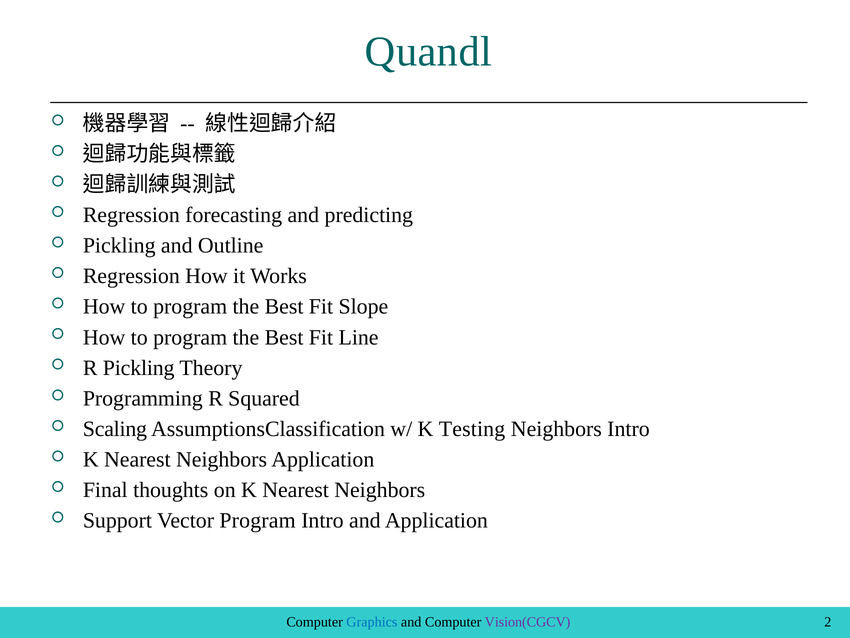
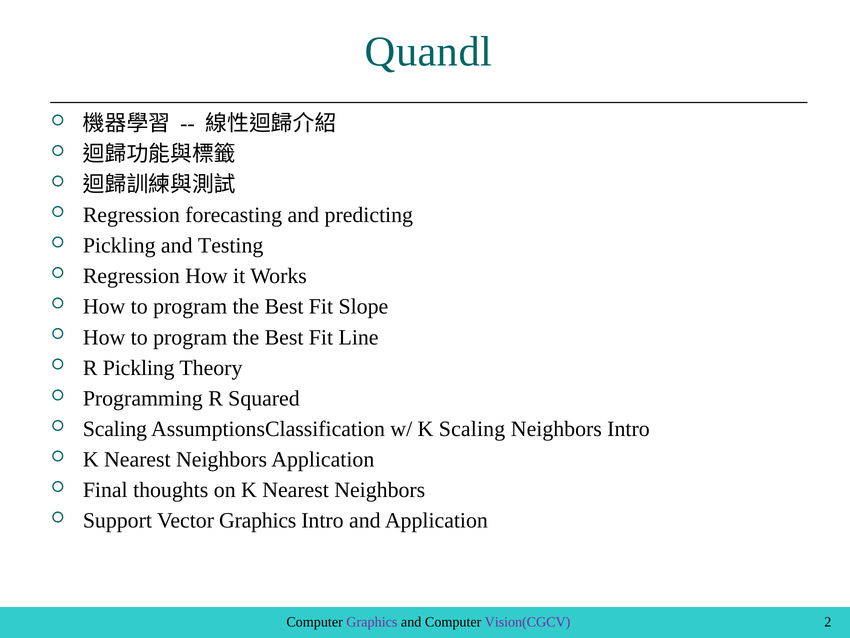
Outline: Outline -> Testing
K Testing: Testing -> Scaling
Vector Program: Program -> Graphics
Graphics at (372, 622) colour: blue -> purple
